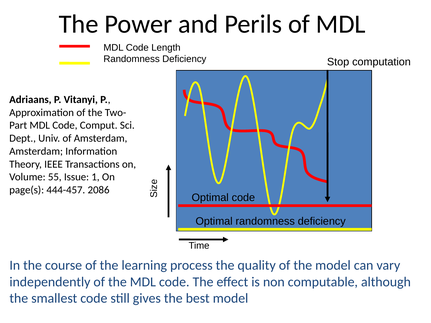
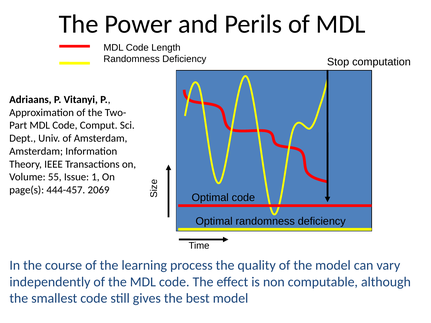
2086: 2086 -> 2069
